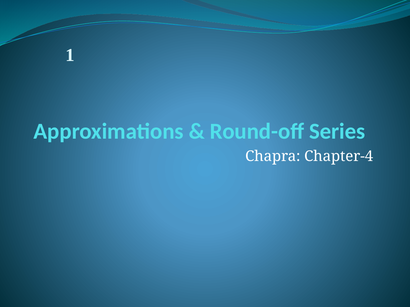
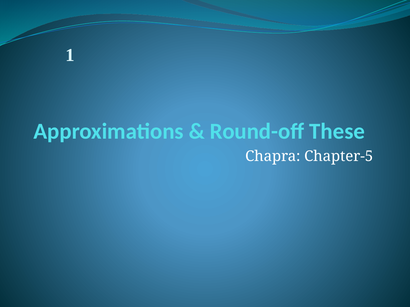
Series: Series -> These
Chapter-4: Chapter-4 -> Chapter-5
